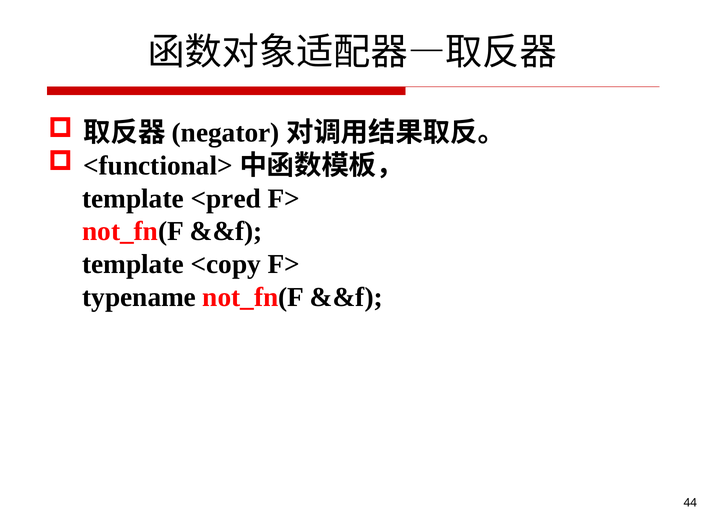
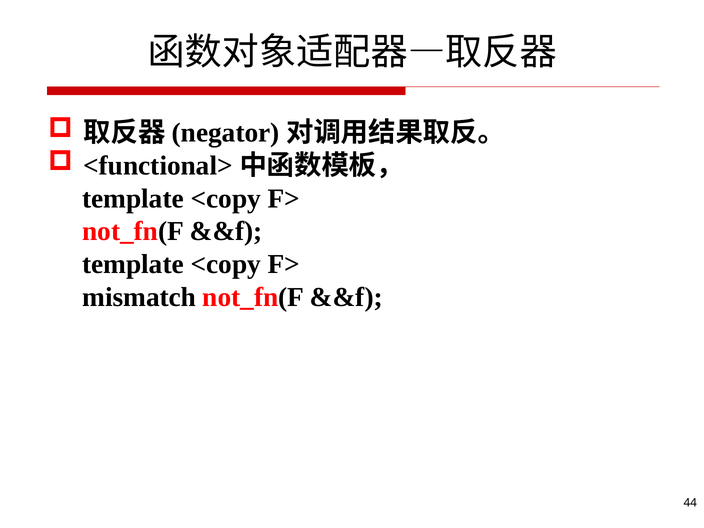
<pred at (226, 199): <pred -> <copy
typename: typename -> mismatch
